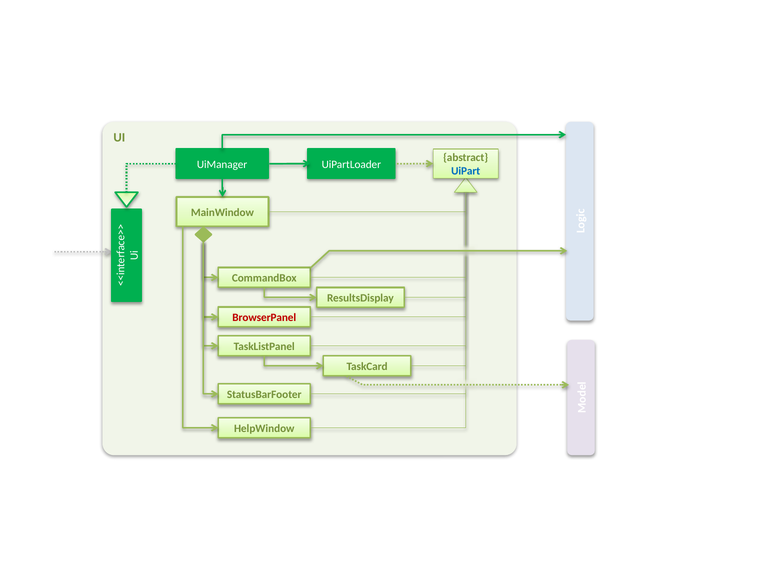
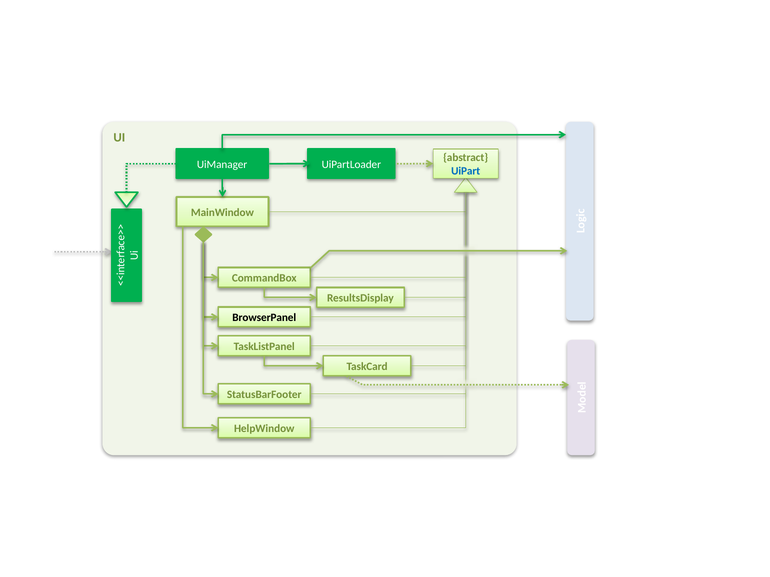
BrowserPanel colour: red -> black
